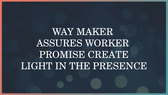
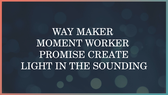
ASSURES: ASSURES -> MOMENT
PRESENCE: PRESENCE -> SOUNDING
